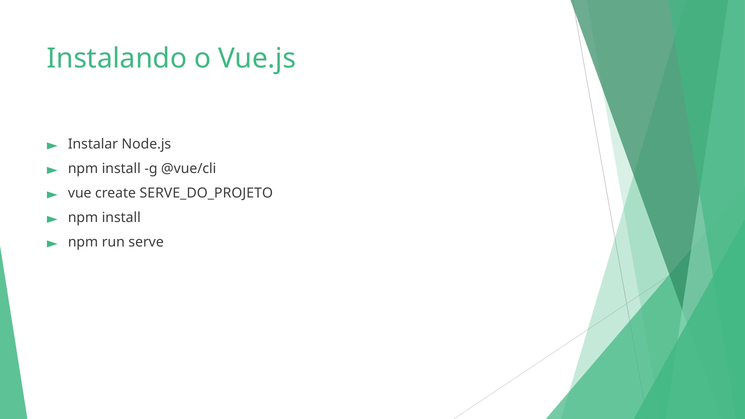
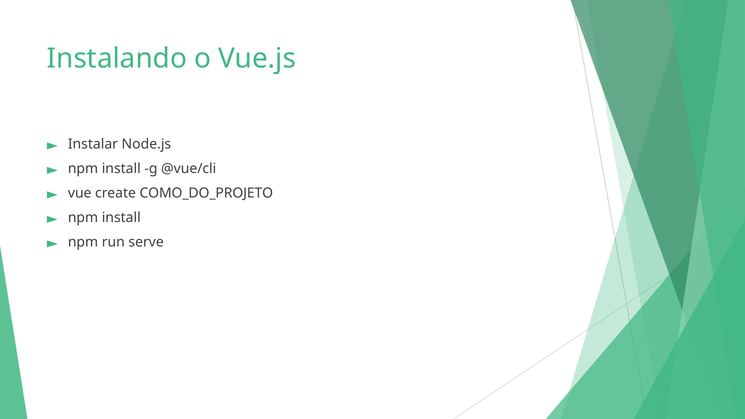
SERVE_DO_PROJETO: SERVE_DO_PROJETO -> COMO_DO_PROJETO
